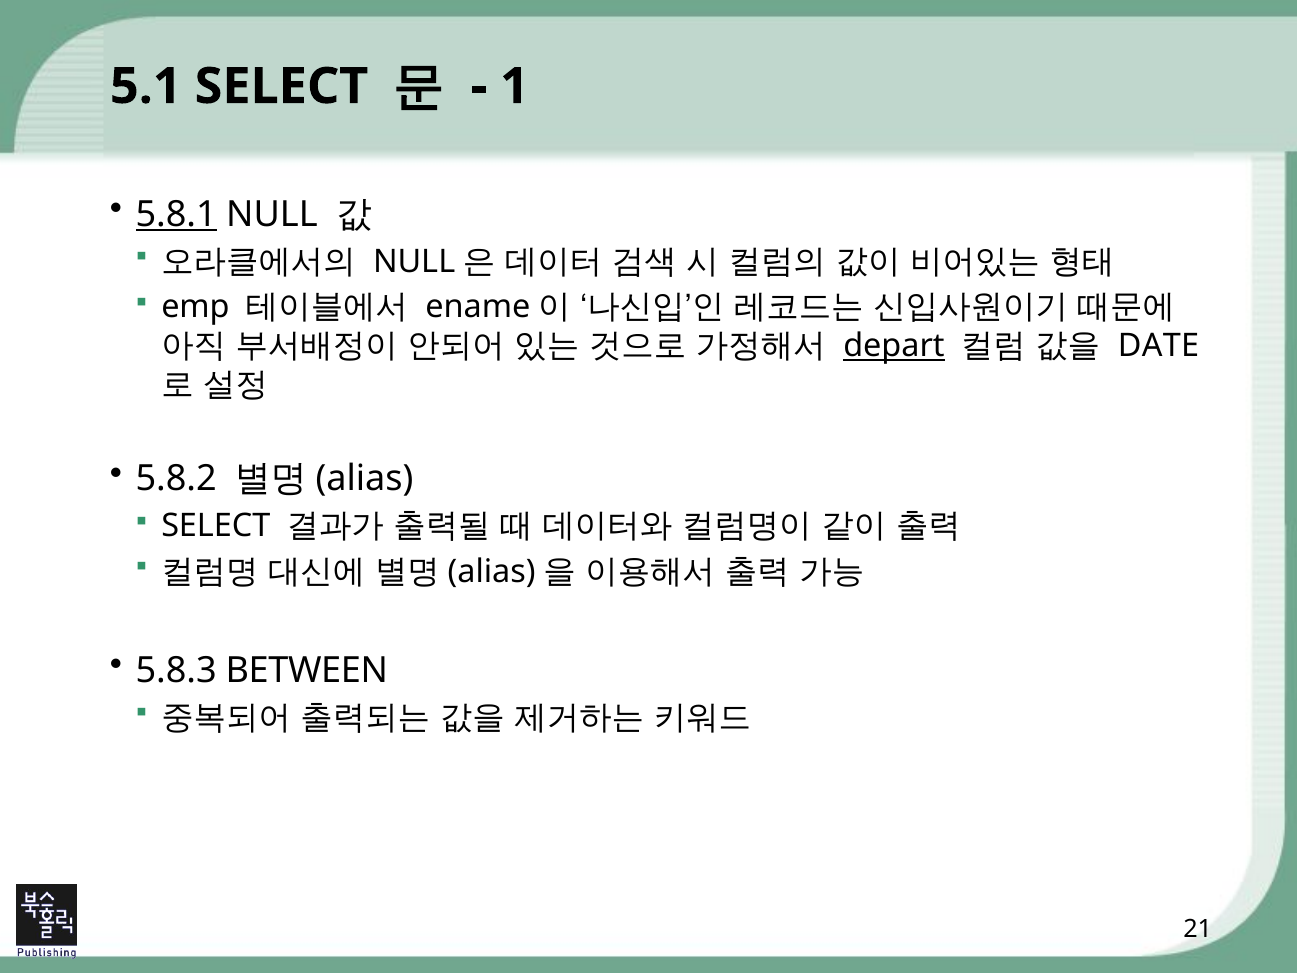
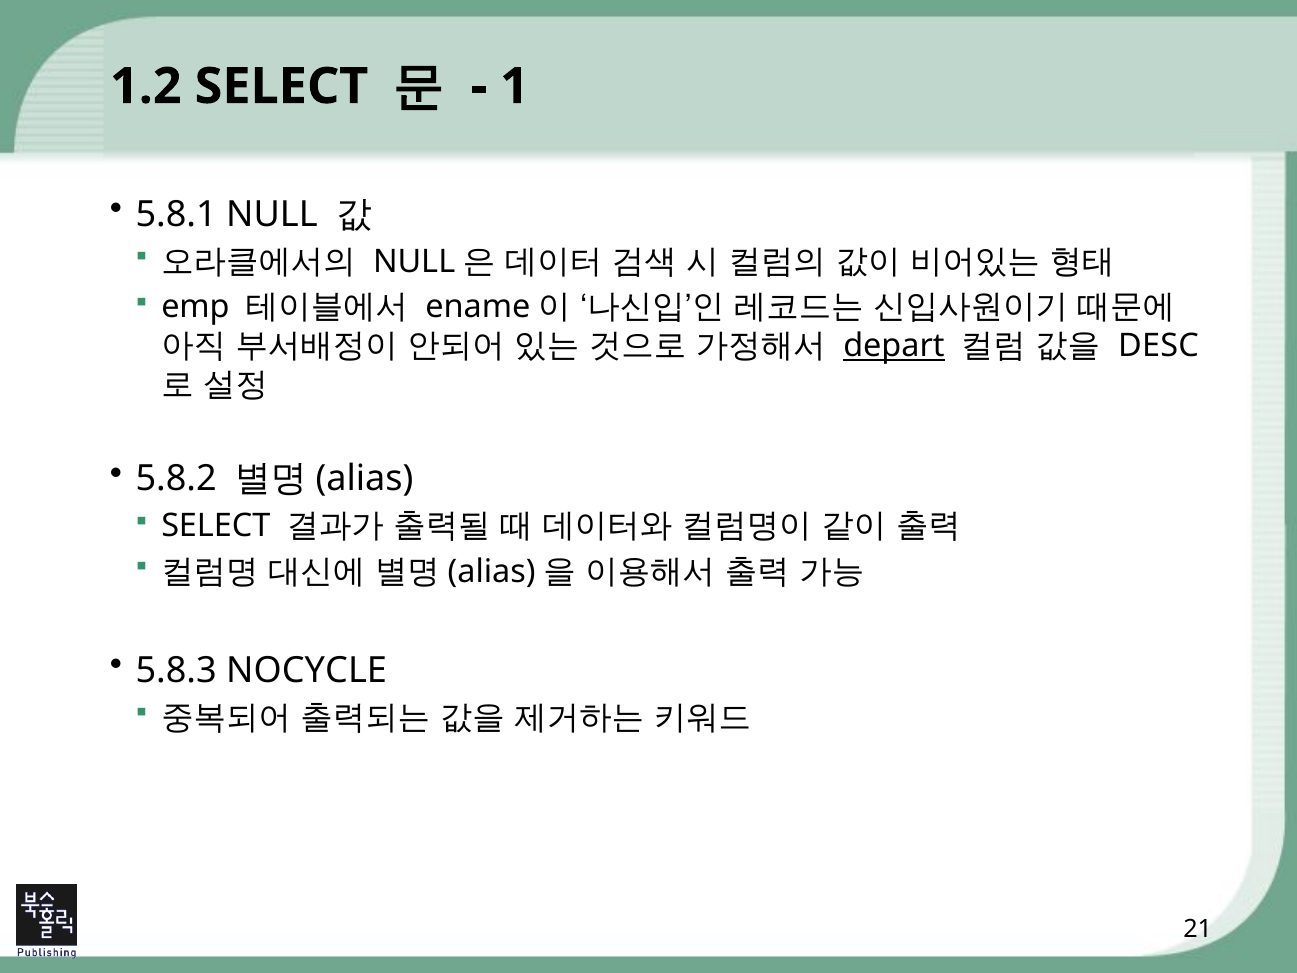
5.1: 5.1 -> 1.2
5.8.1 underline: present -> none
DATE: DATE -> DESC
BETWEEN: BETWEEN -> NOCYCLE
